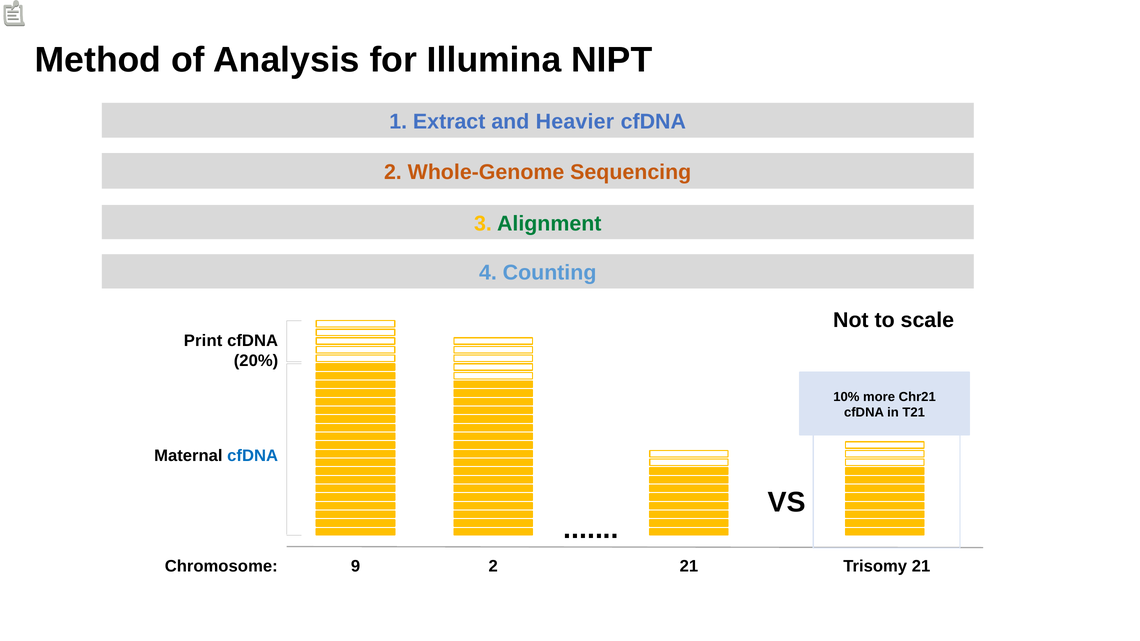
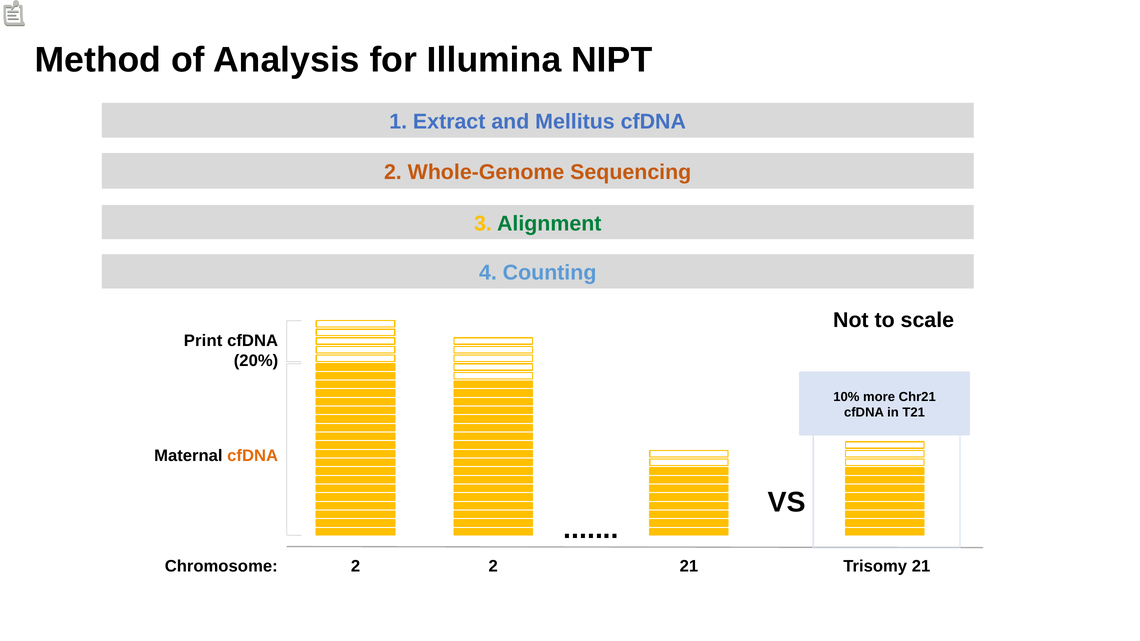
Heavier: Heavier -> Mellitus
cfDNA at (253, 456) colour: blue -> orange
Chromosome 9: 9 -> 2
